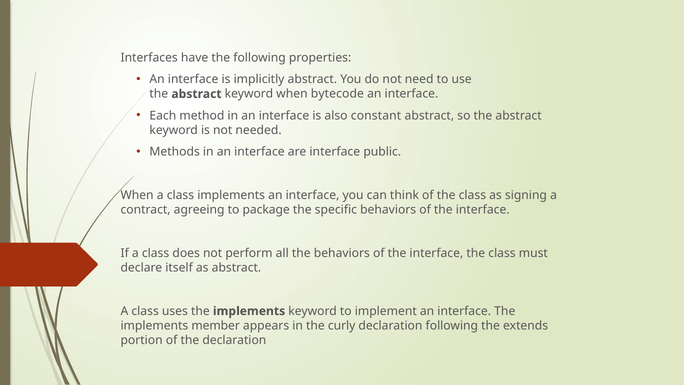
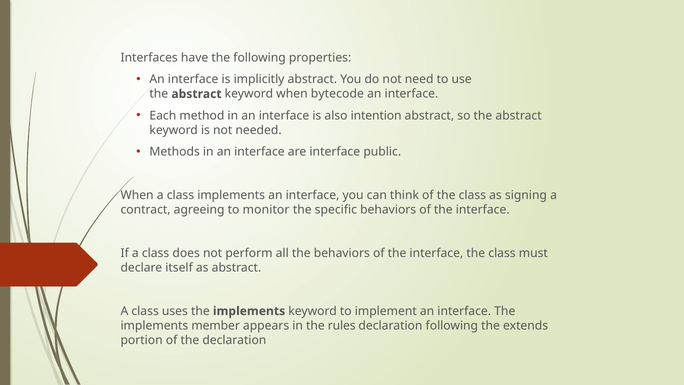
constant: constant -> intention
package: package -> monitor
curly: curly -> rules
